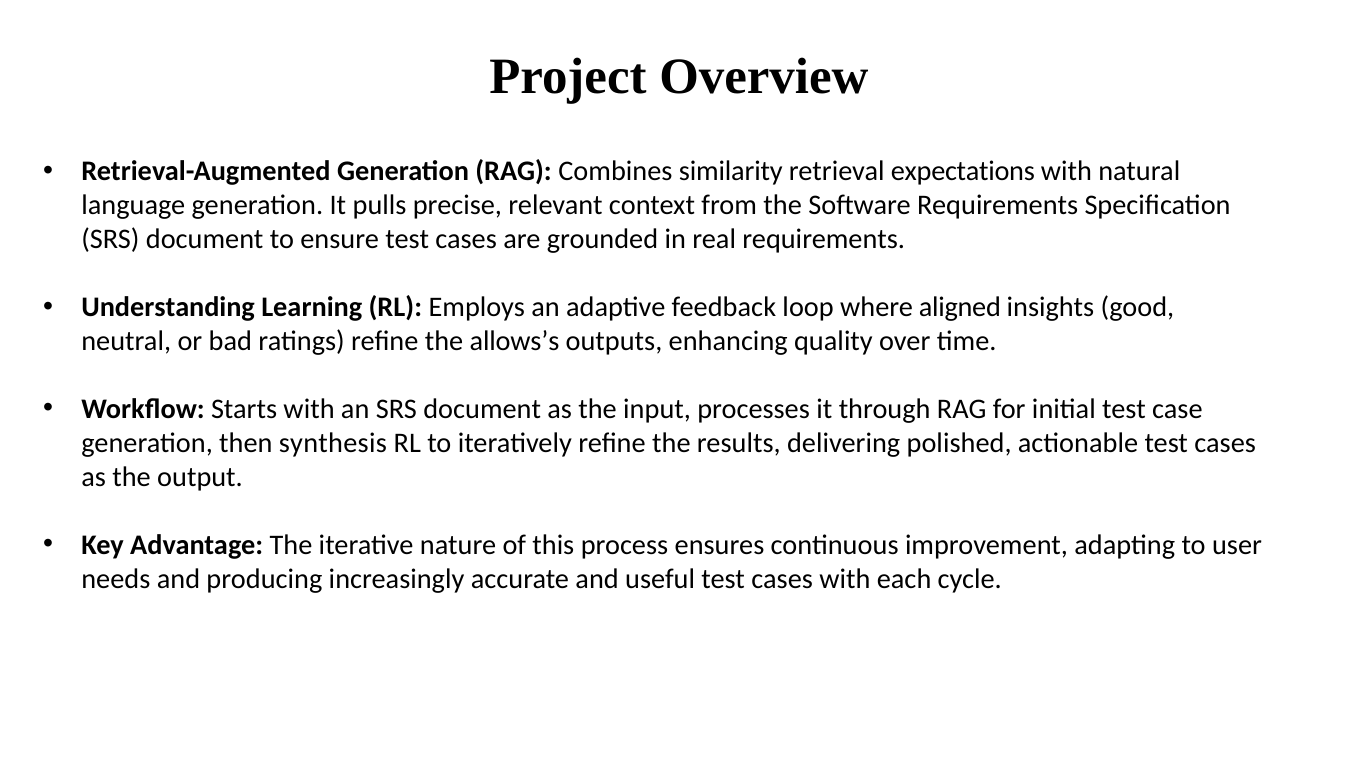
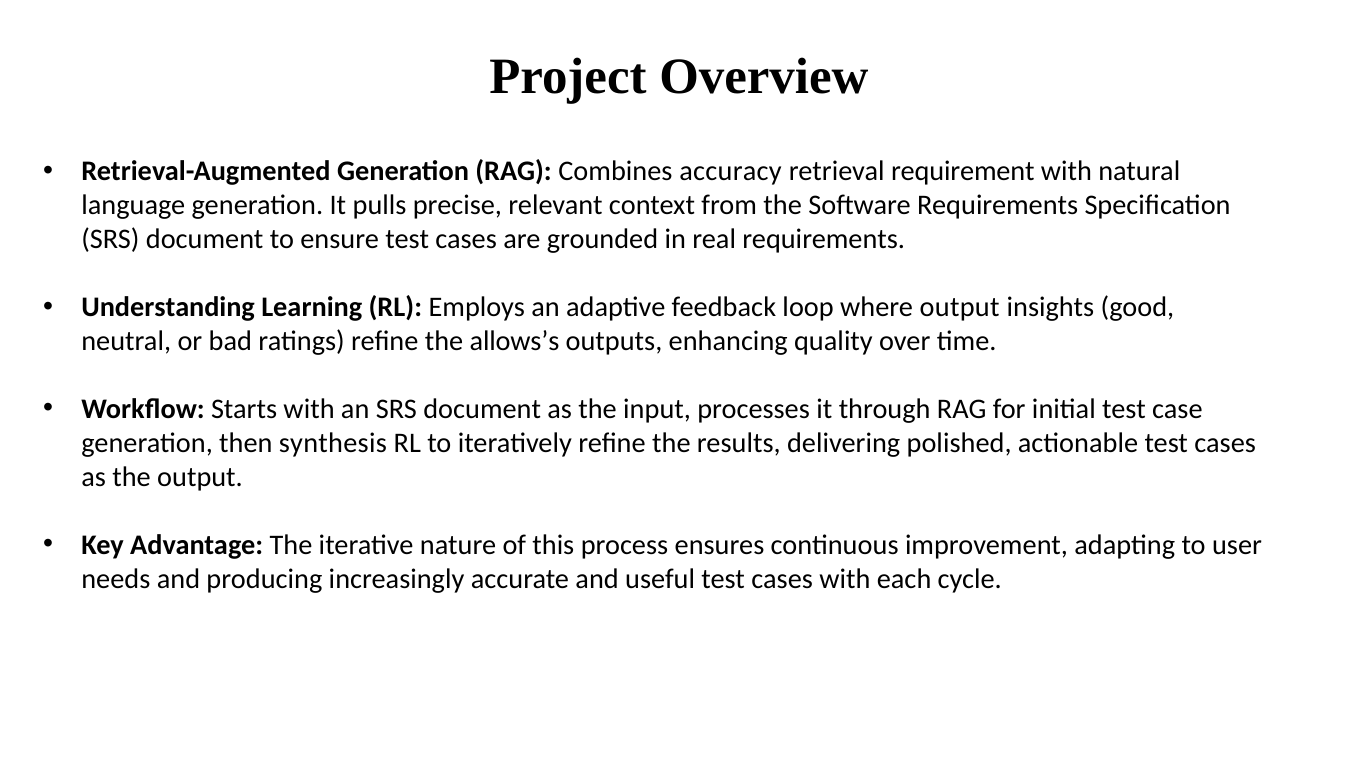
similarity: similarity -> accuracy
expectations: expectations -> requirement
where aligned: aligned -> output
